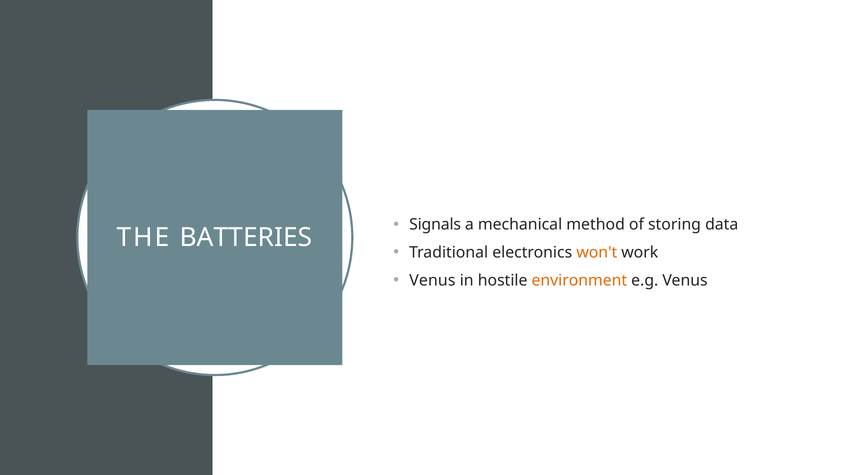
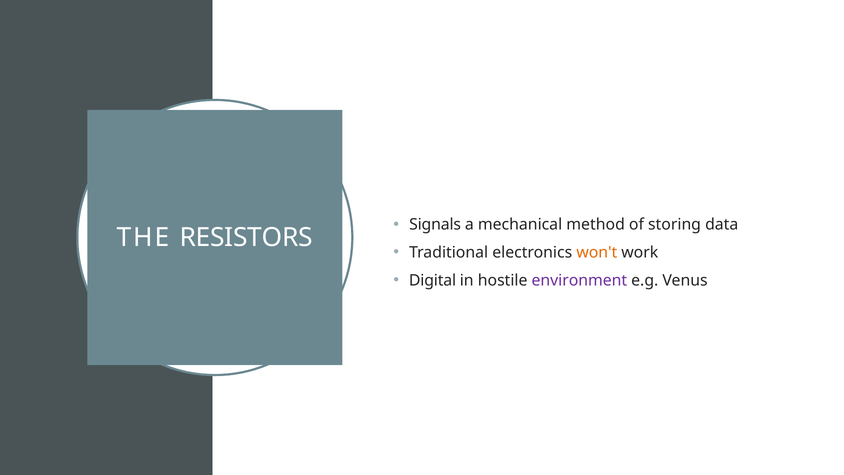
BATTERIES: BATTERIES -> RESISTORS
Venus at (432, 280): Venus -> Digital
environment colour: orange -> purple
